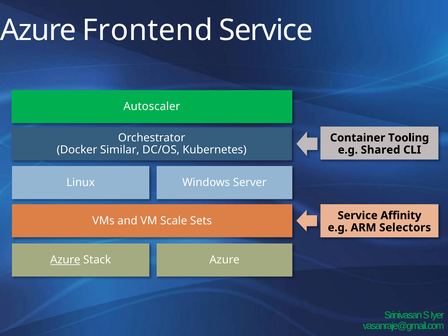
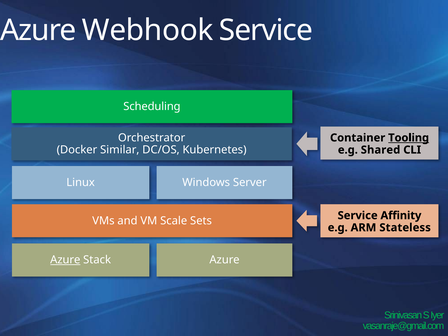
Frontend: Frontend -> Webhook
Autoscaler: Autoscaler -> Scheduling
Tooling underline: none -> present
Selectors: Selectors -> Stateless
